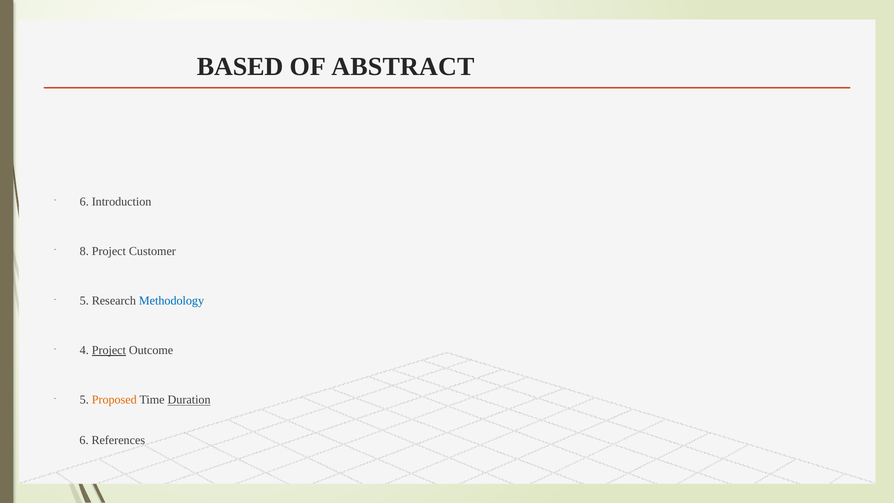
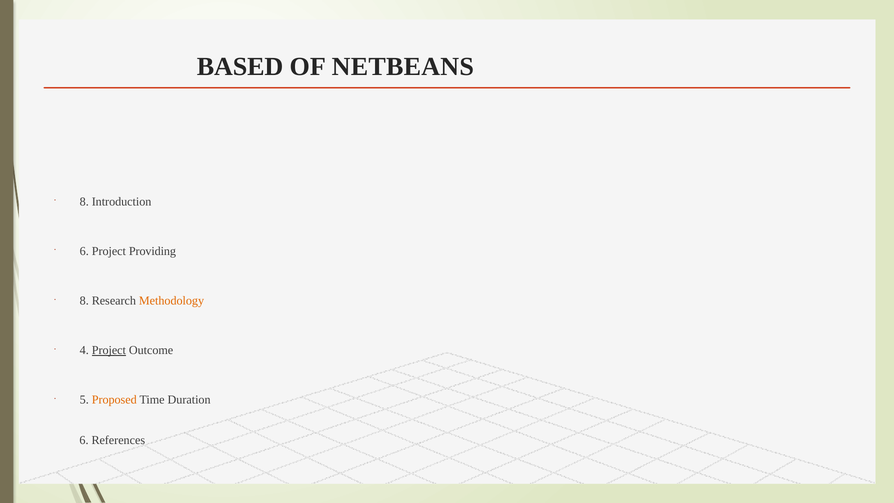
ABSTRACT: ABSTRACT -> NETBEANS
6 at (84, 202): 6 -> 8
8 at (84, 251): 8 -> 6
Customer: Customer -> Providing
5 at (84, 301): 5 -> 8
Methodology colour: blue -> orange
Duration underline: present -> none
